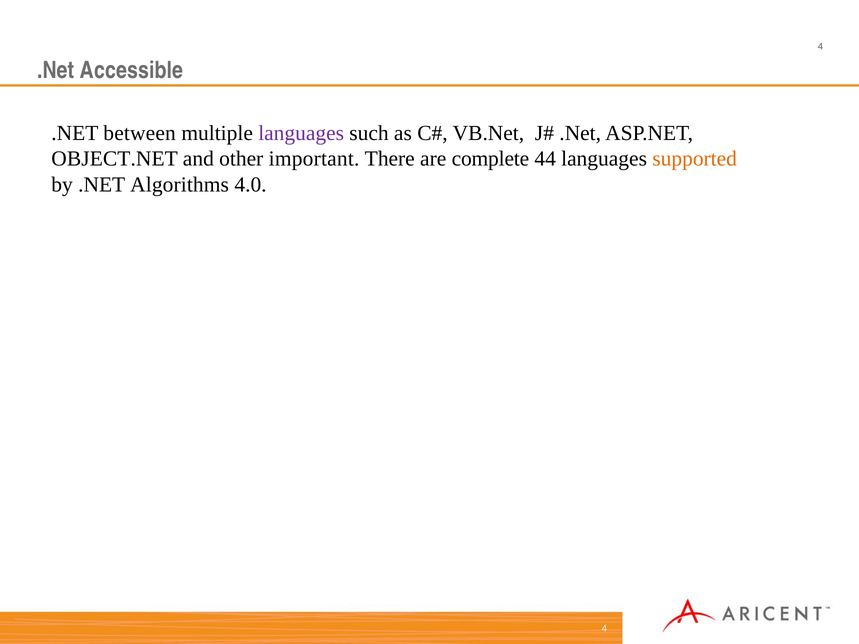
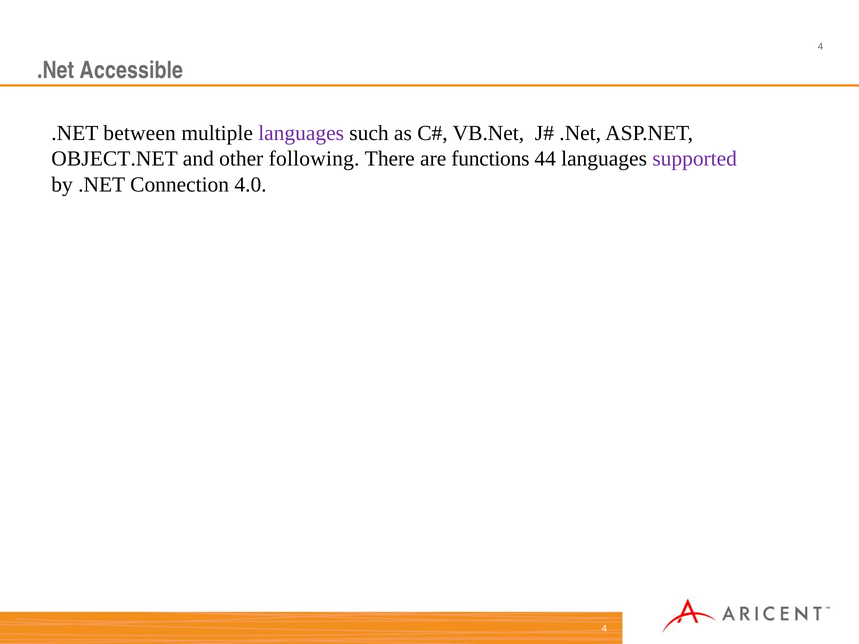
important: important -> following
complete: complete -> functions
supported colour: orange -> purple
Algorithms: Algorithms -> Connection
